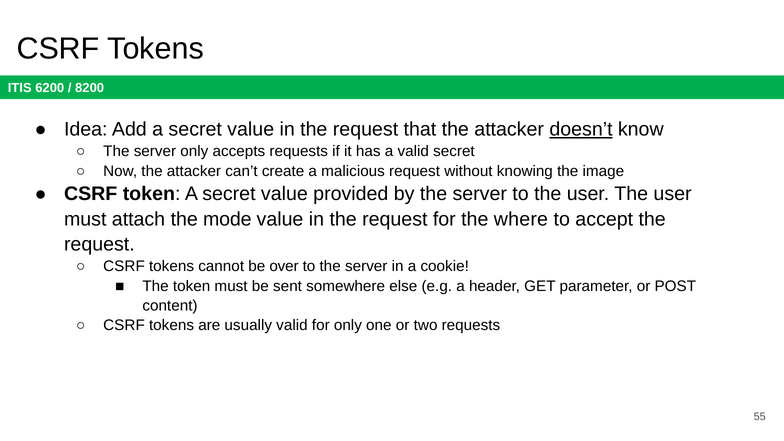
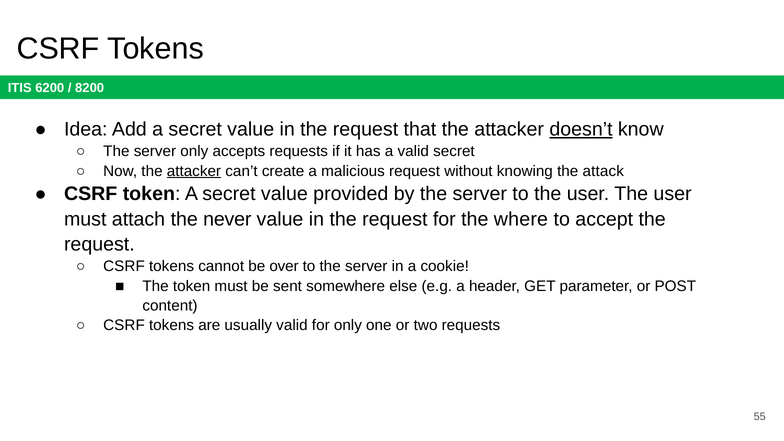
attacker at (194, 171) underline: none -> present
image: image -> attack
mode: mode -> never
